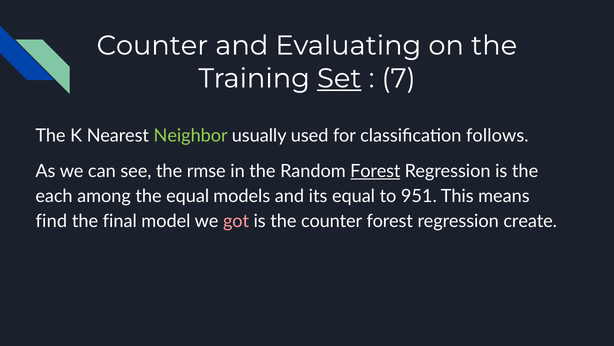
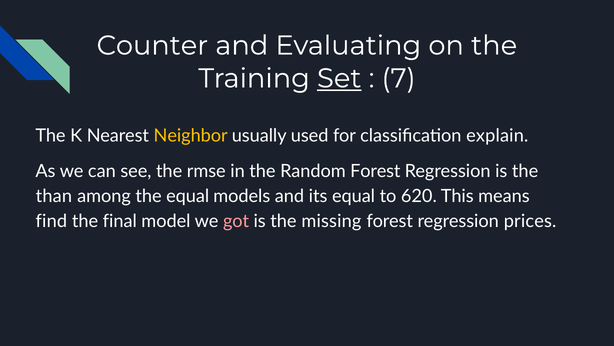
Neighbor colour: light green -> yellow
follows: follows -> explain
Forest at (375, 171) underline: present -> none
each: each -> than
951: 951 -> 620
the counter: counter -> missing
create: create -> prices
